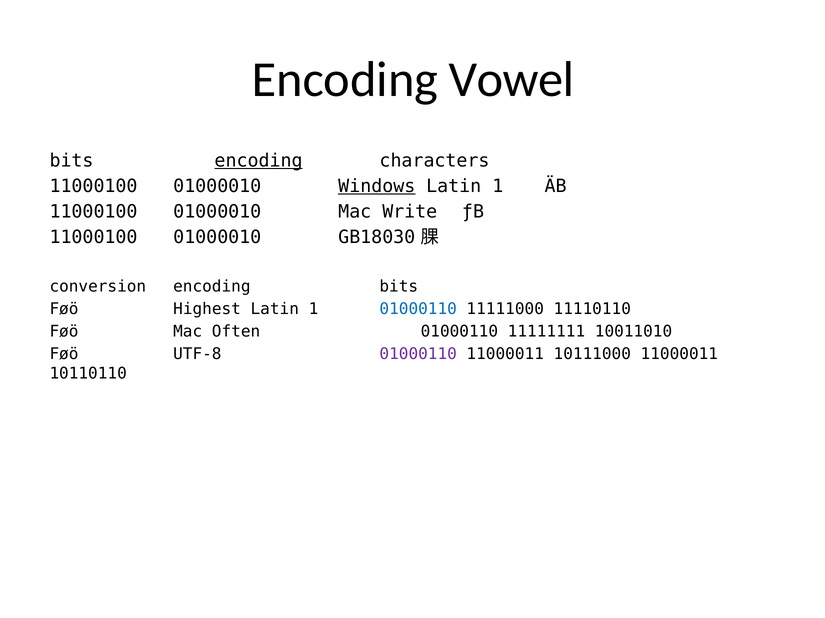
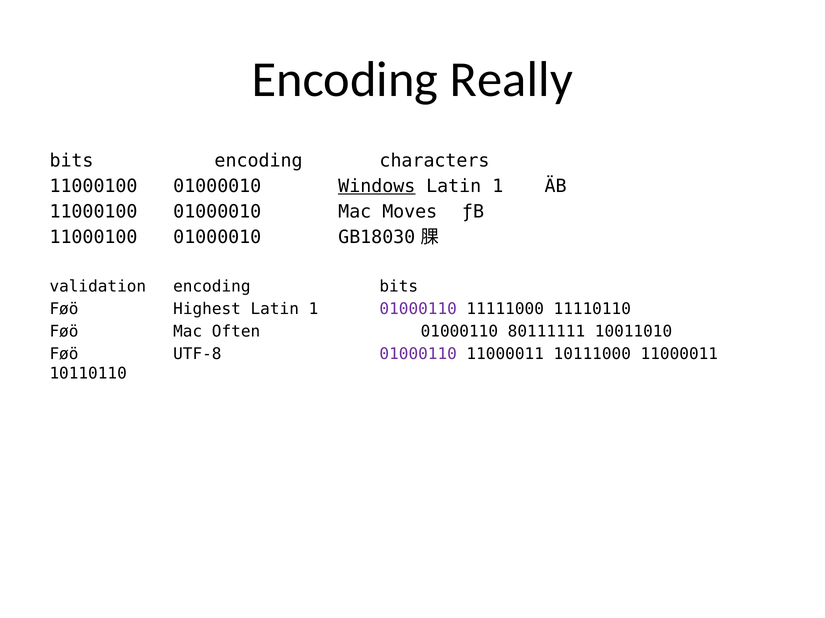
Vowel: Vowel -> Really
encoding at (259, 161) underline: present -> none
Write: Write -> Moves
conversion: conversion -> validation
01000110 at (418, 309) colour: blue -> purple
11111111: 11111111 -> 80111111
